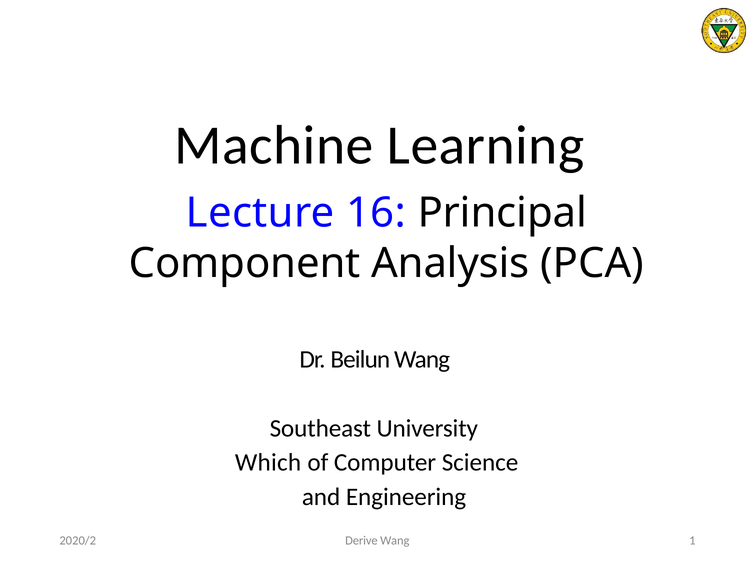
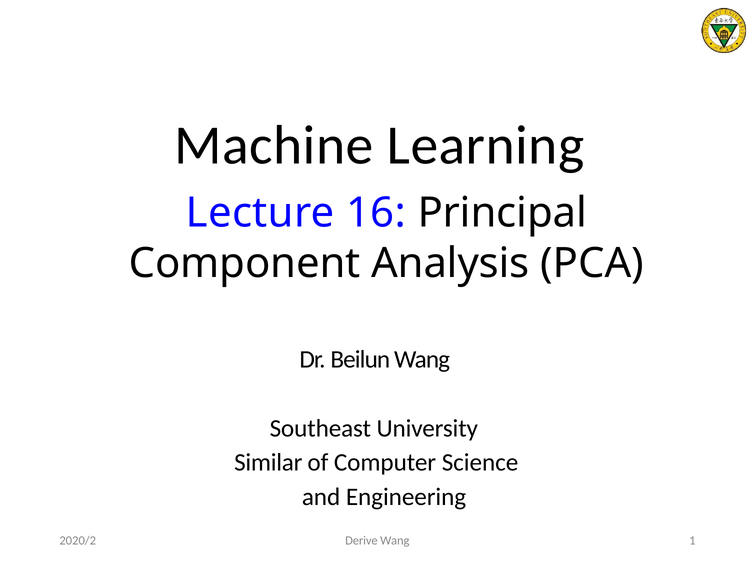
Which: Which -> Similar
